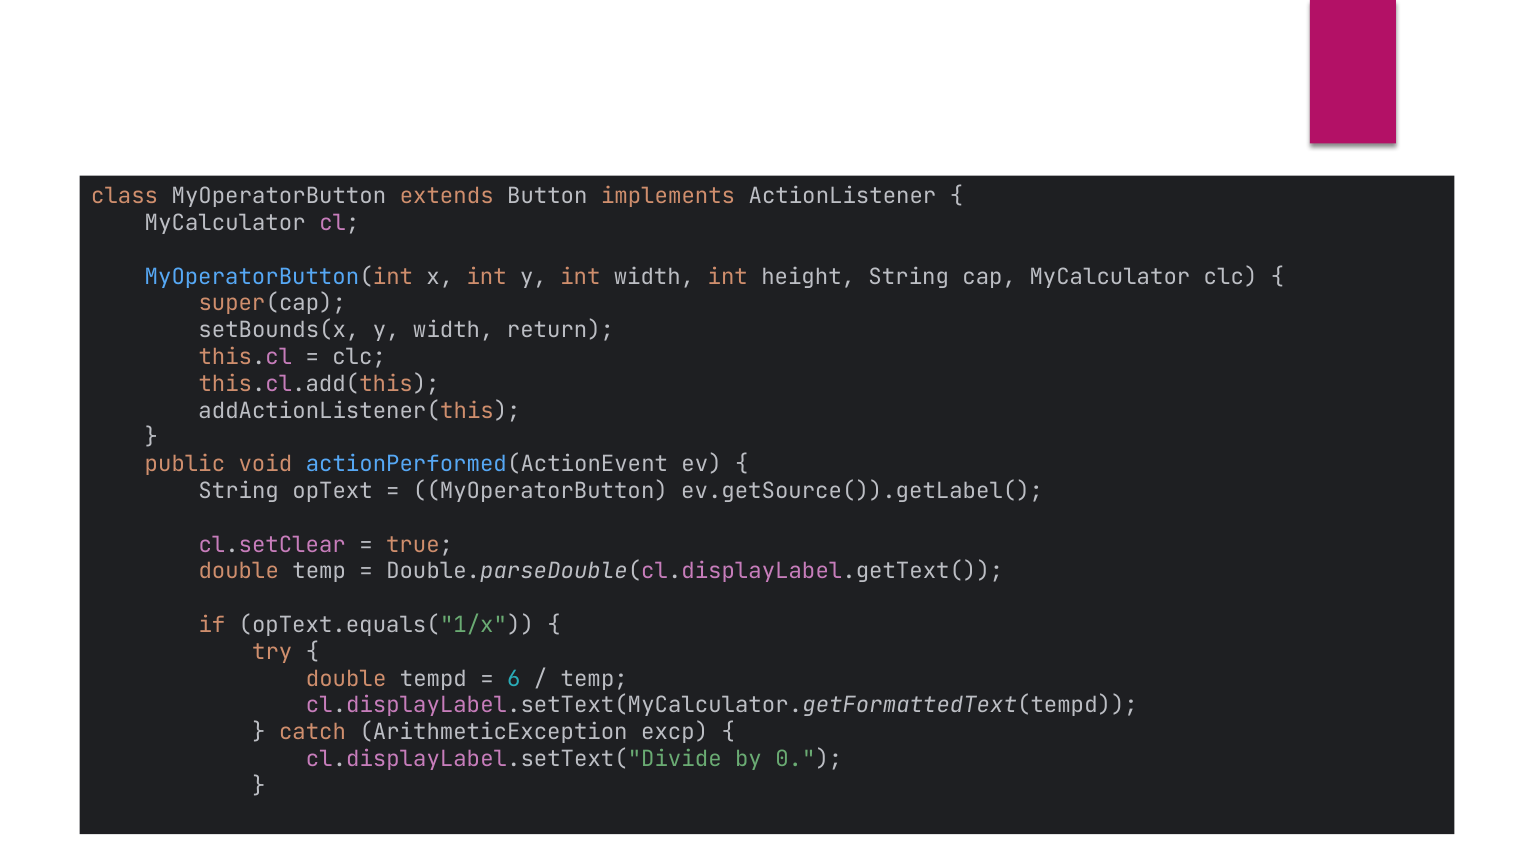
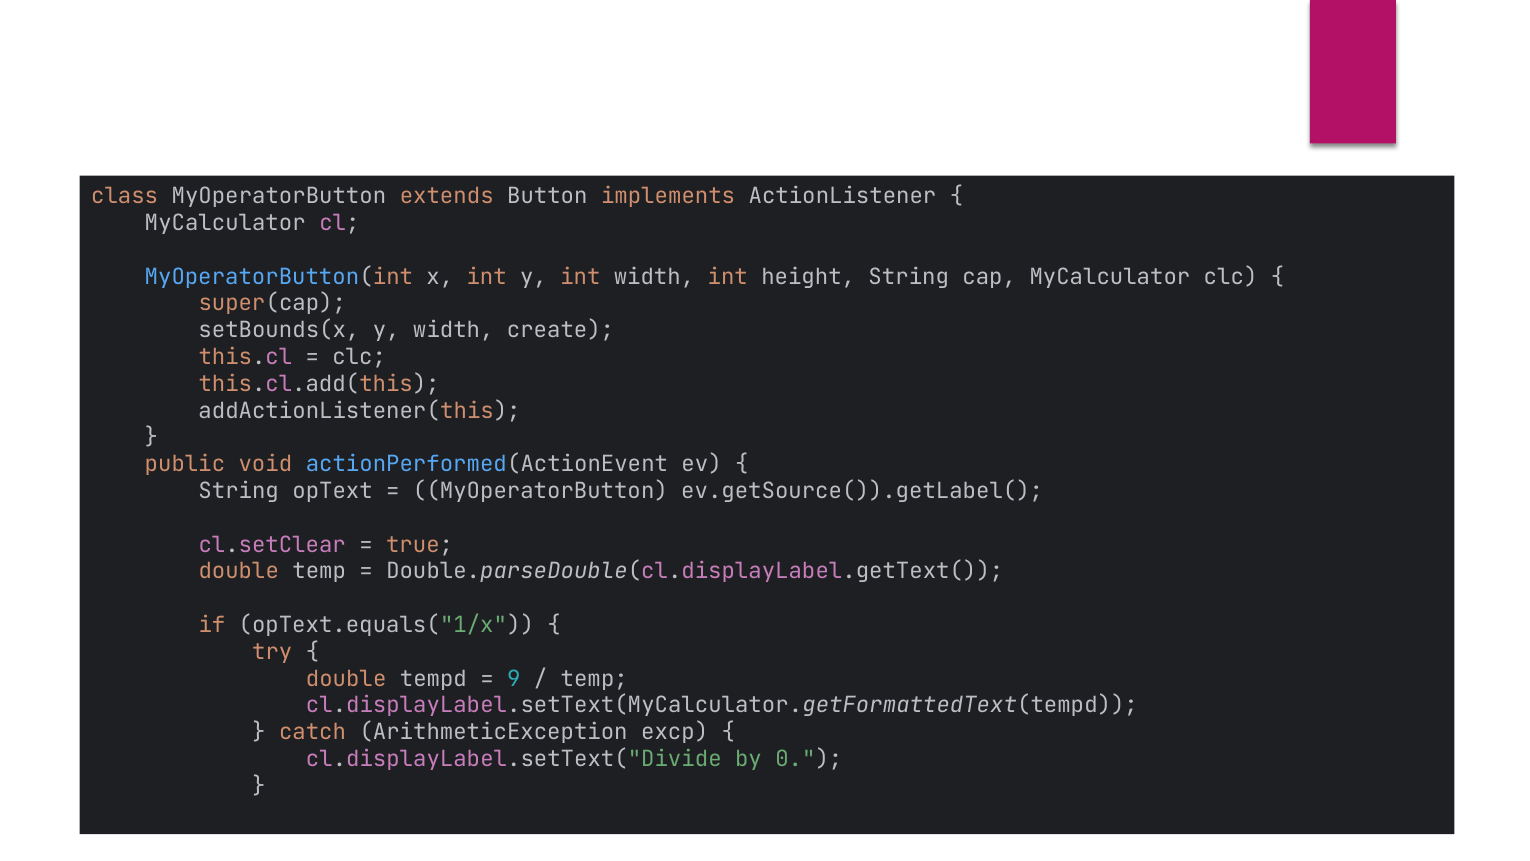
return: return -> create
6: 6 -> 9
